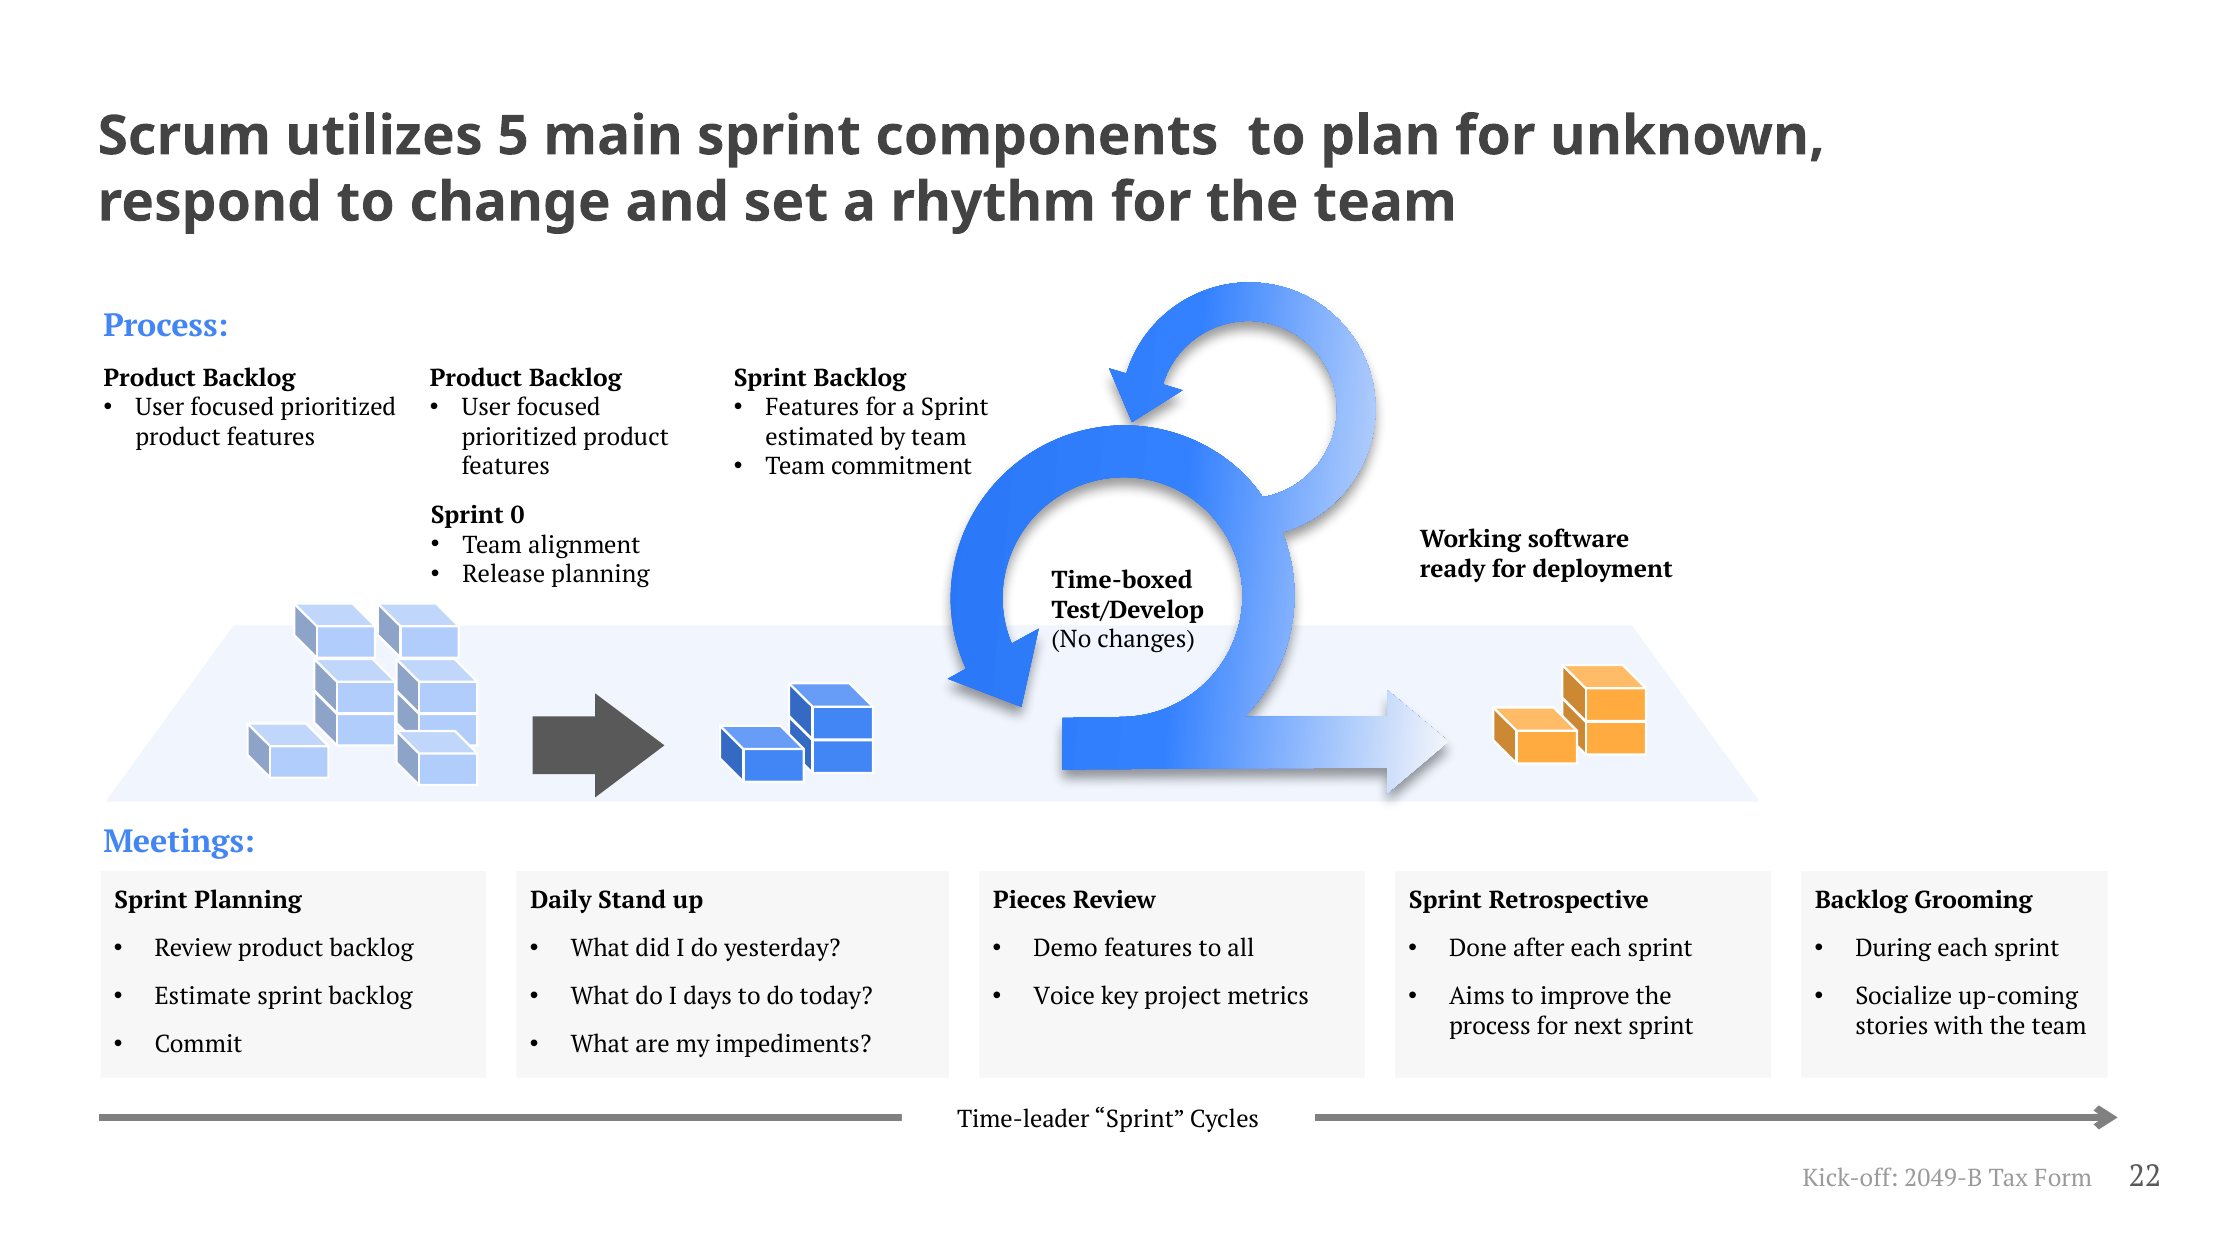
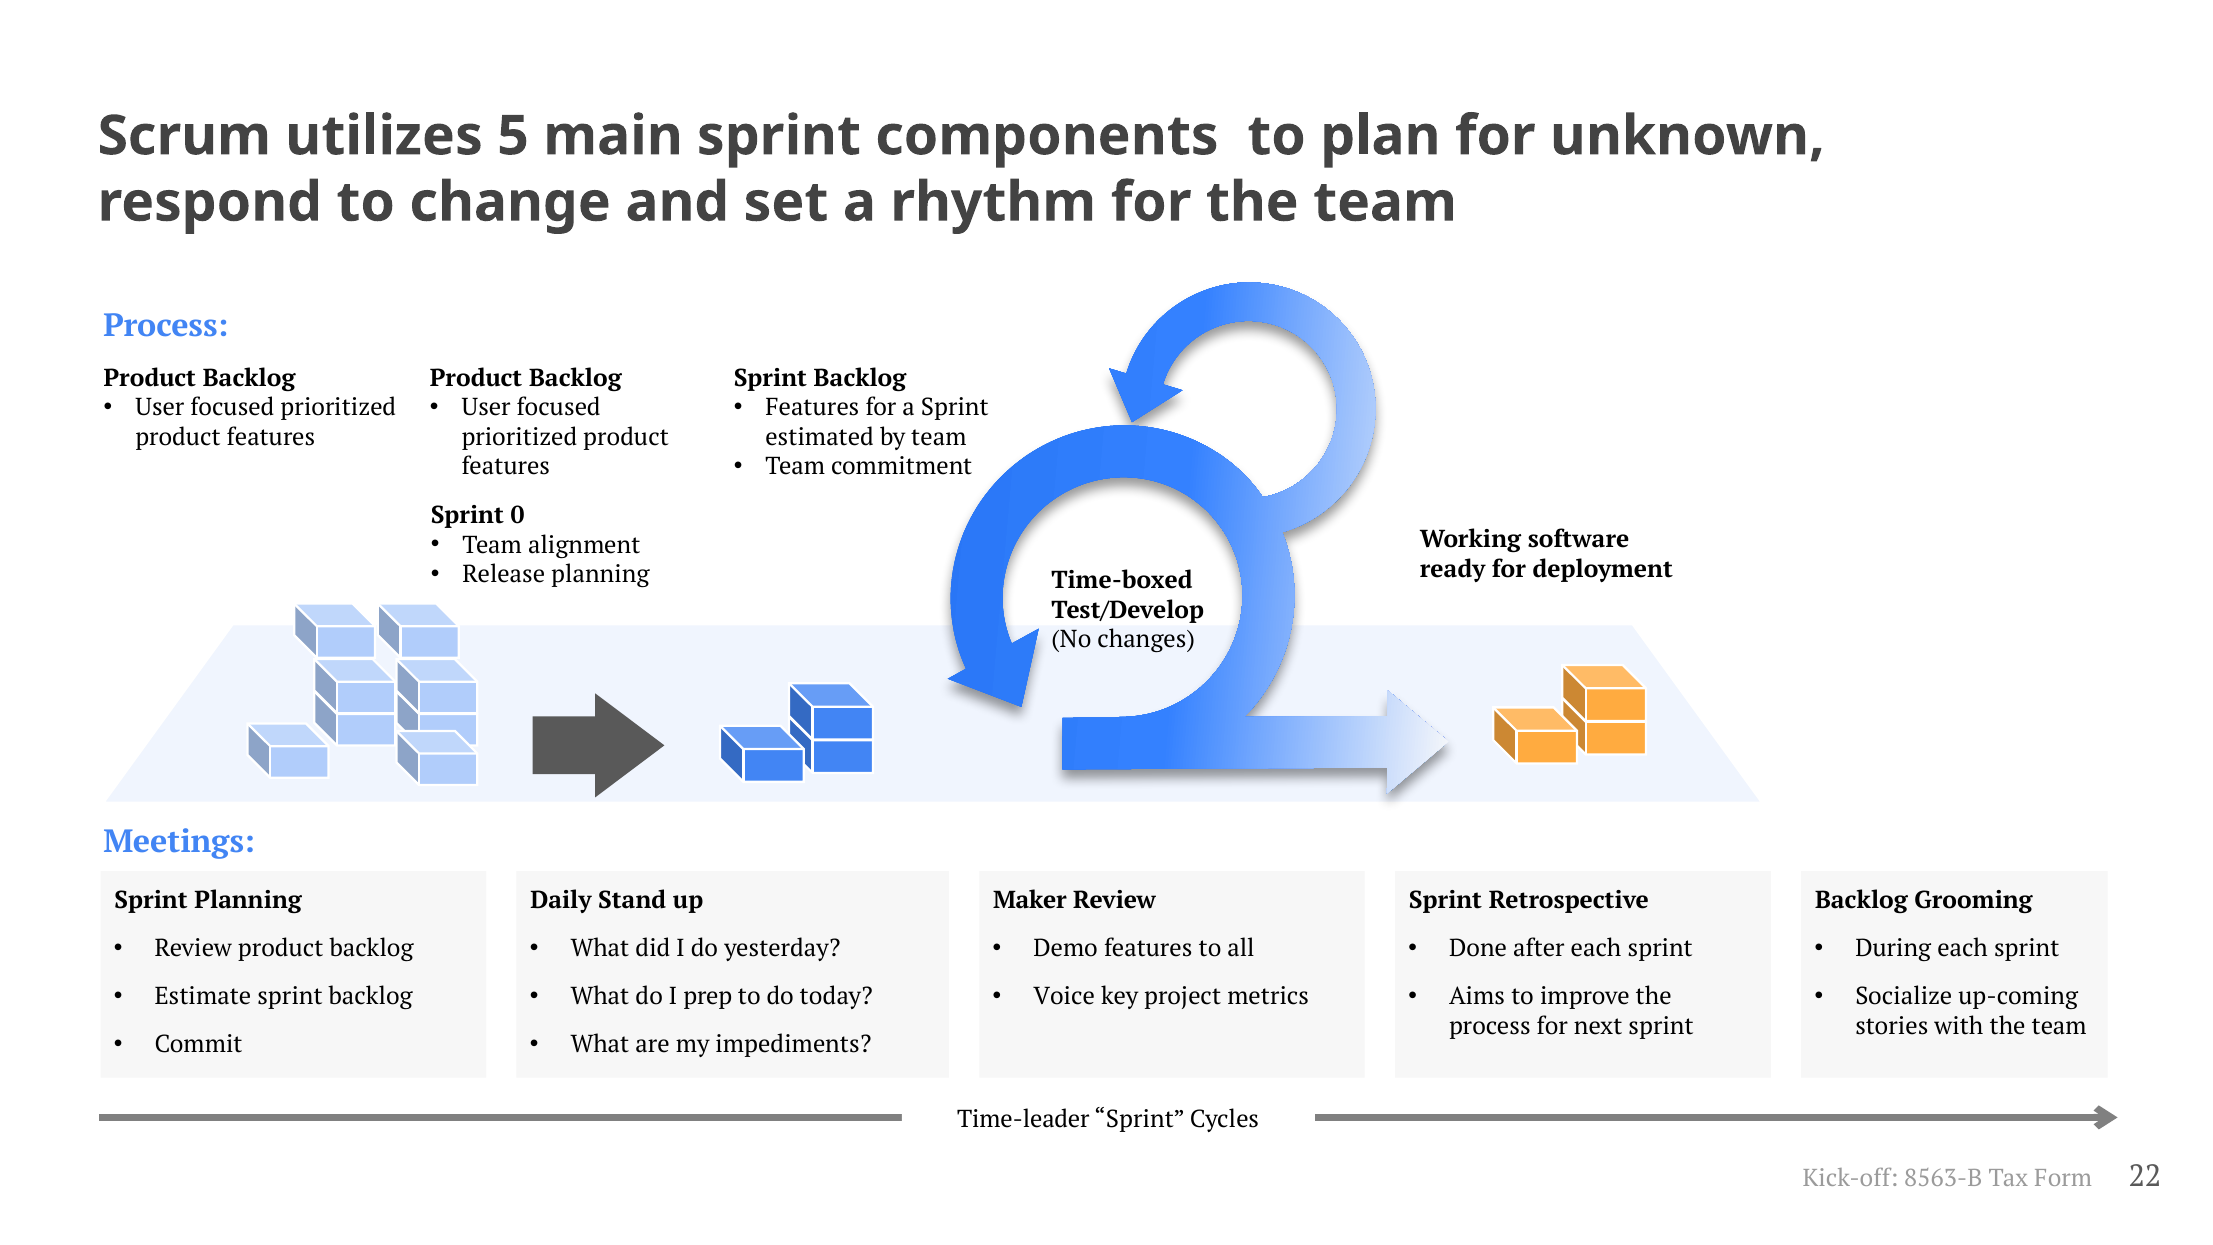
Pieces: Pieces -> Maker
days: days -> prep
2049-B: 2049-B -> 8563-B
